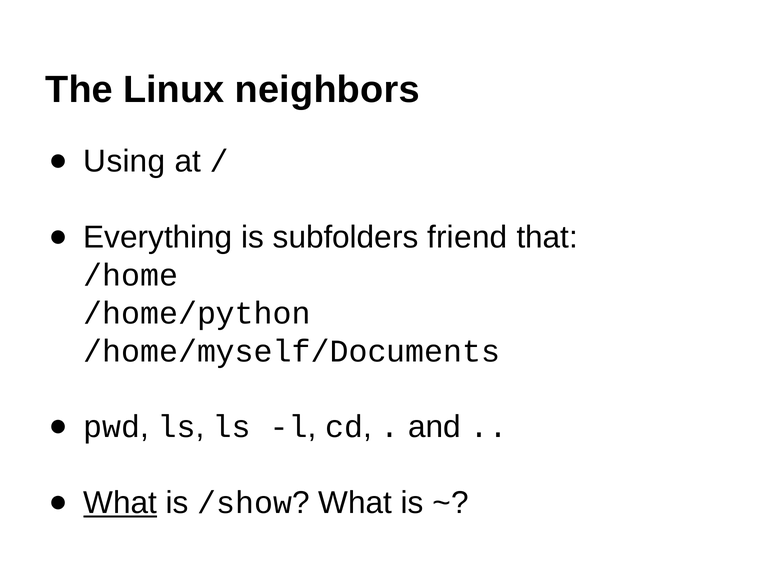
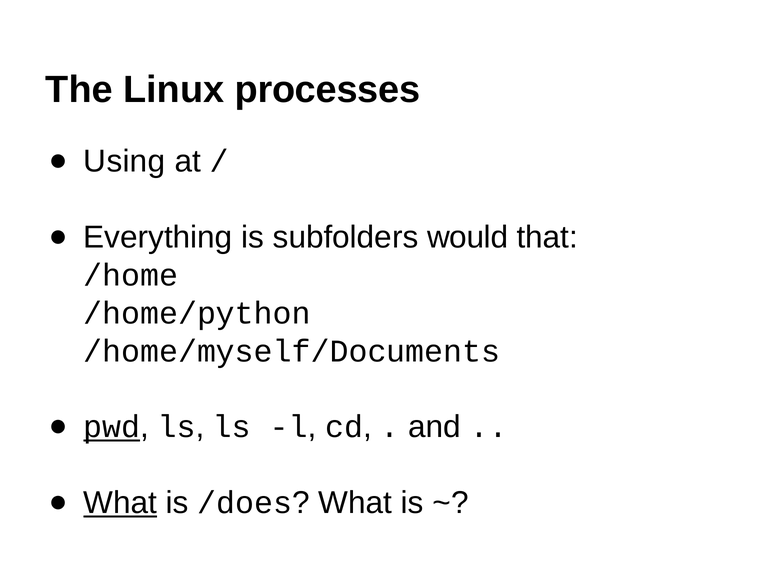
neighbors: neighbors -> processes
friend: friend -> would
pwd underline: none -> present
/show: /show -> /does
